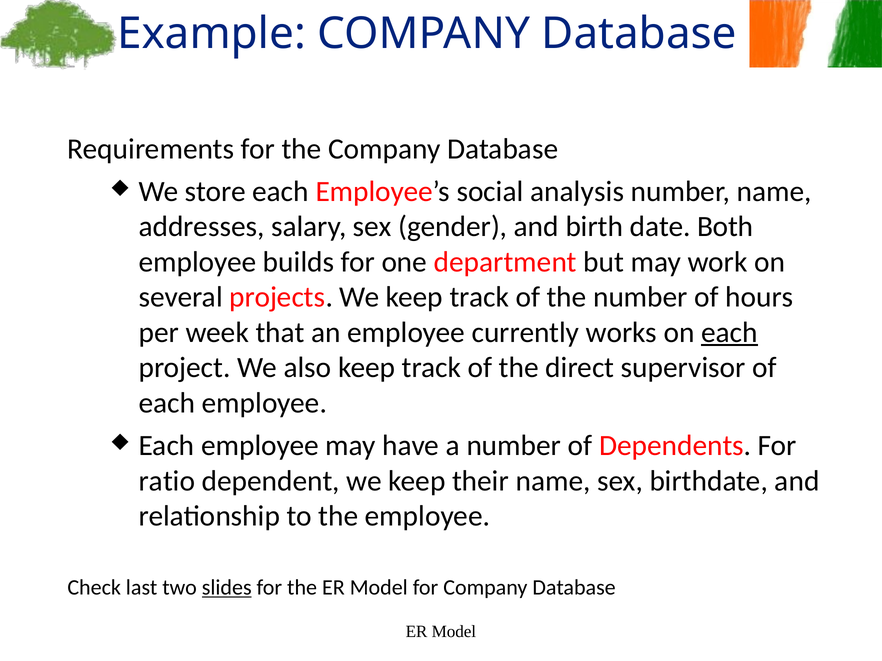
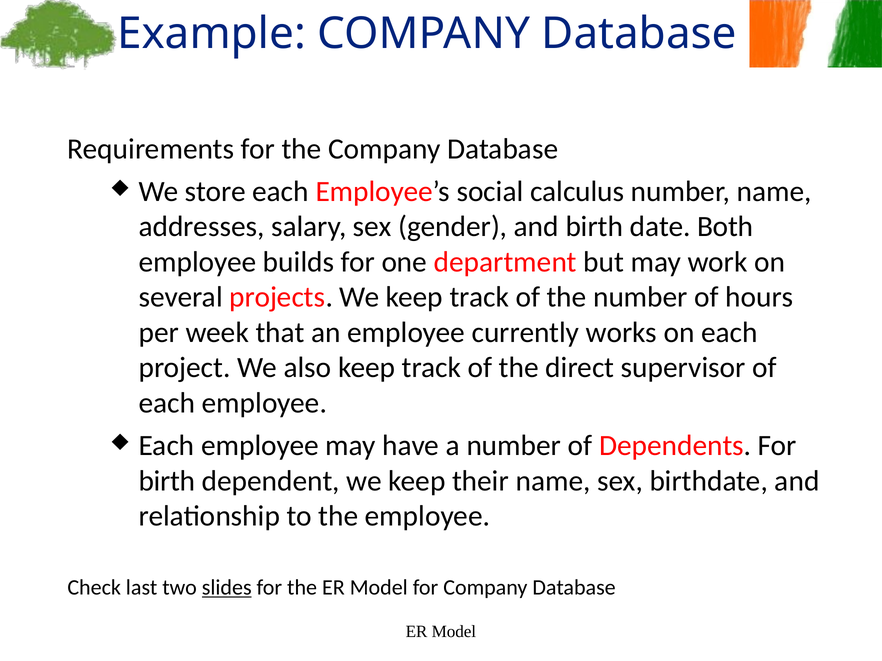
analysis: analysis -> calculus
each at (729, 333) underline: present -> none
ratio at (167, 481): ratio -> birth
